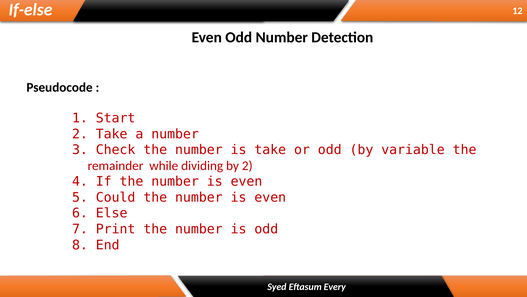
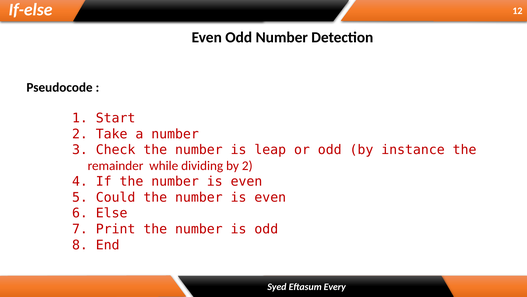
is take: take -> leap
variable: variable -> instance
